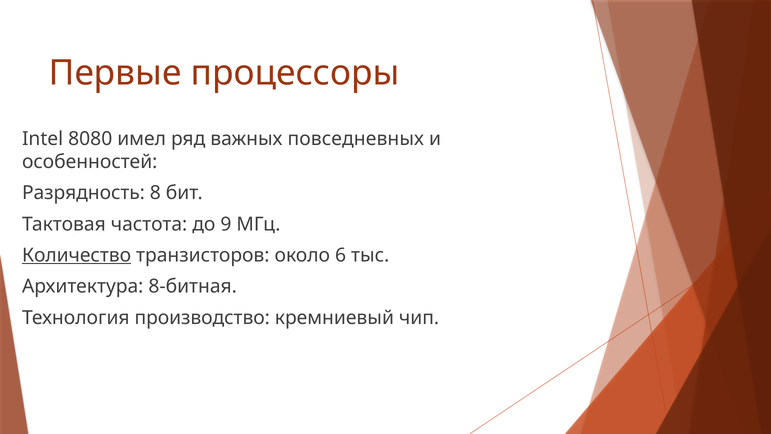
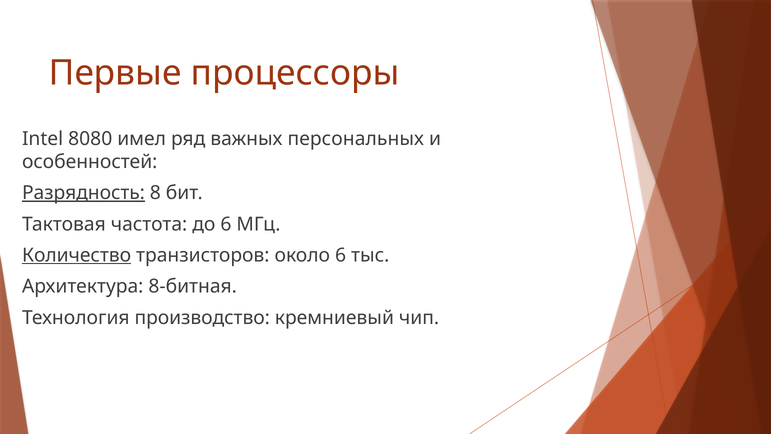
повседневных: повседневных -> персональных
Разрядность underline: none -> present
до 9: 9 -> 6
